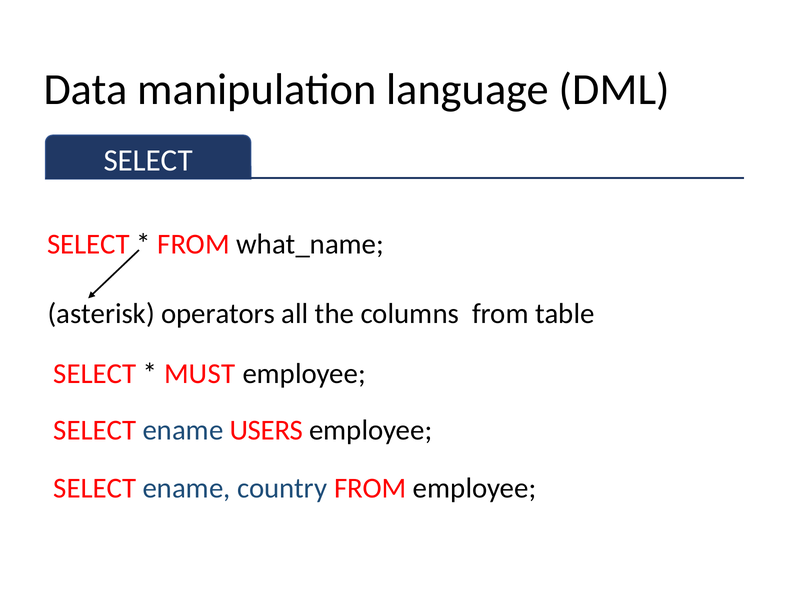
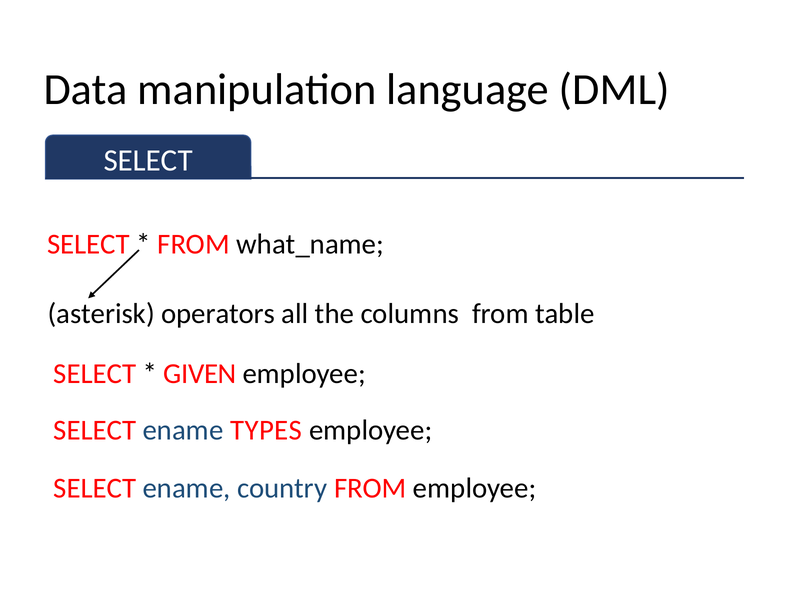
MUST: MUST -> GIVEN
USERS: USERS -> TYPES
